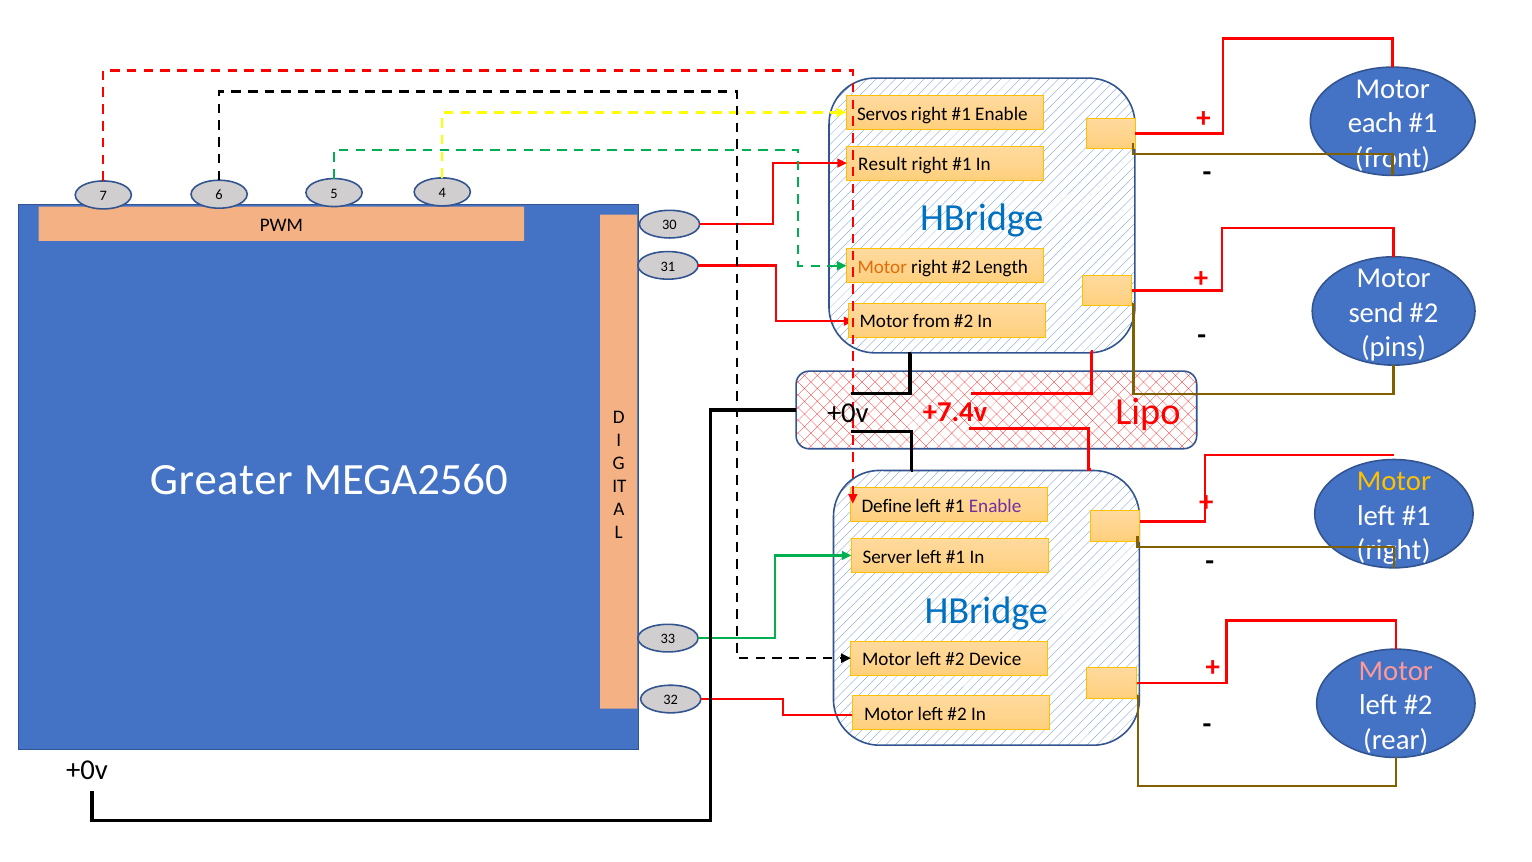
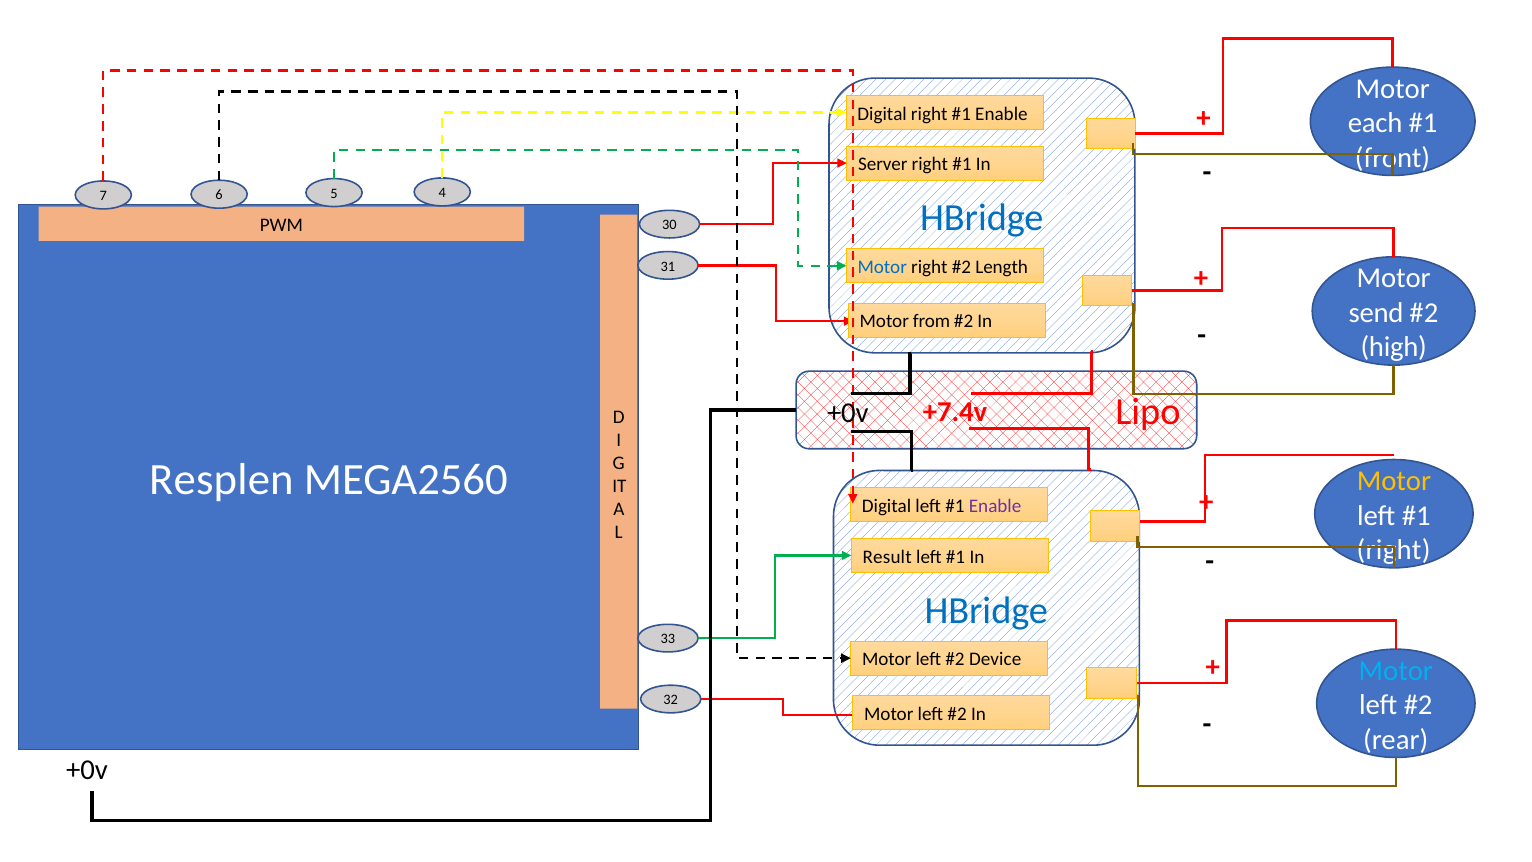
Servos at (882, 114): Servos -> Digital
Result: Result -> Server
Motor at (882, 267) colour: orange -> blue
pins: pins -> high
Greater: Greater -> Resplen
Define at (887, 506): Define -> Digital
Server: Server -> Result
Motor at (1396, 671) colour: pink -> light blue
